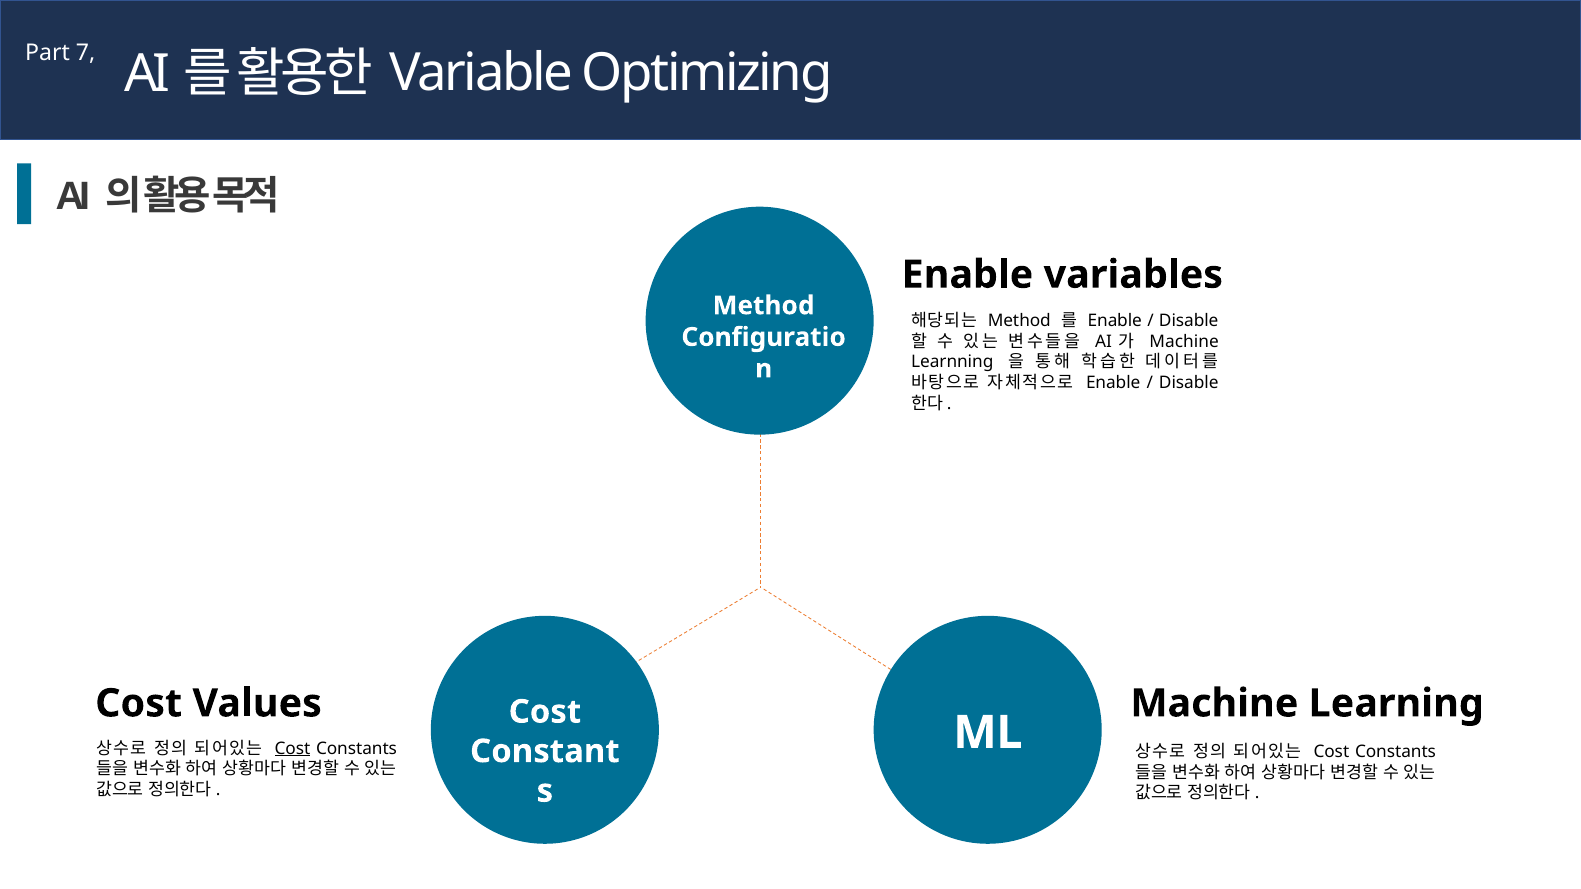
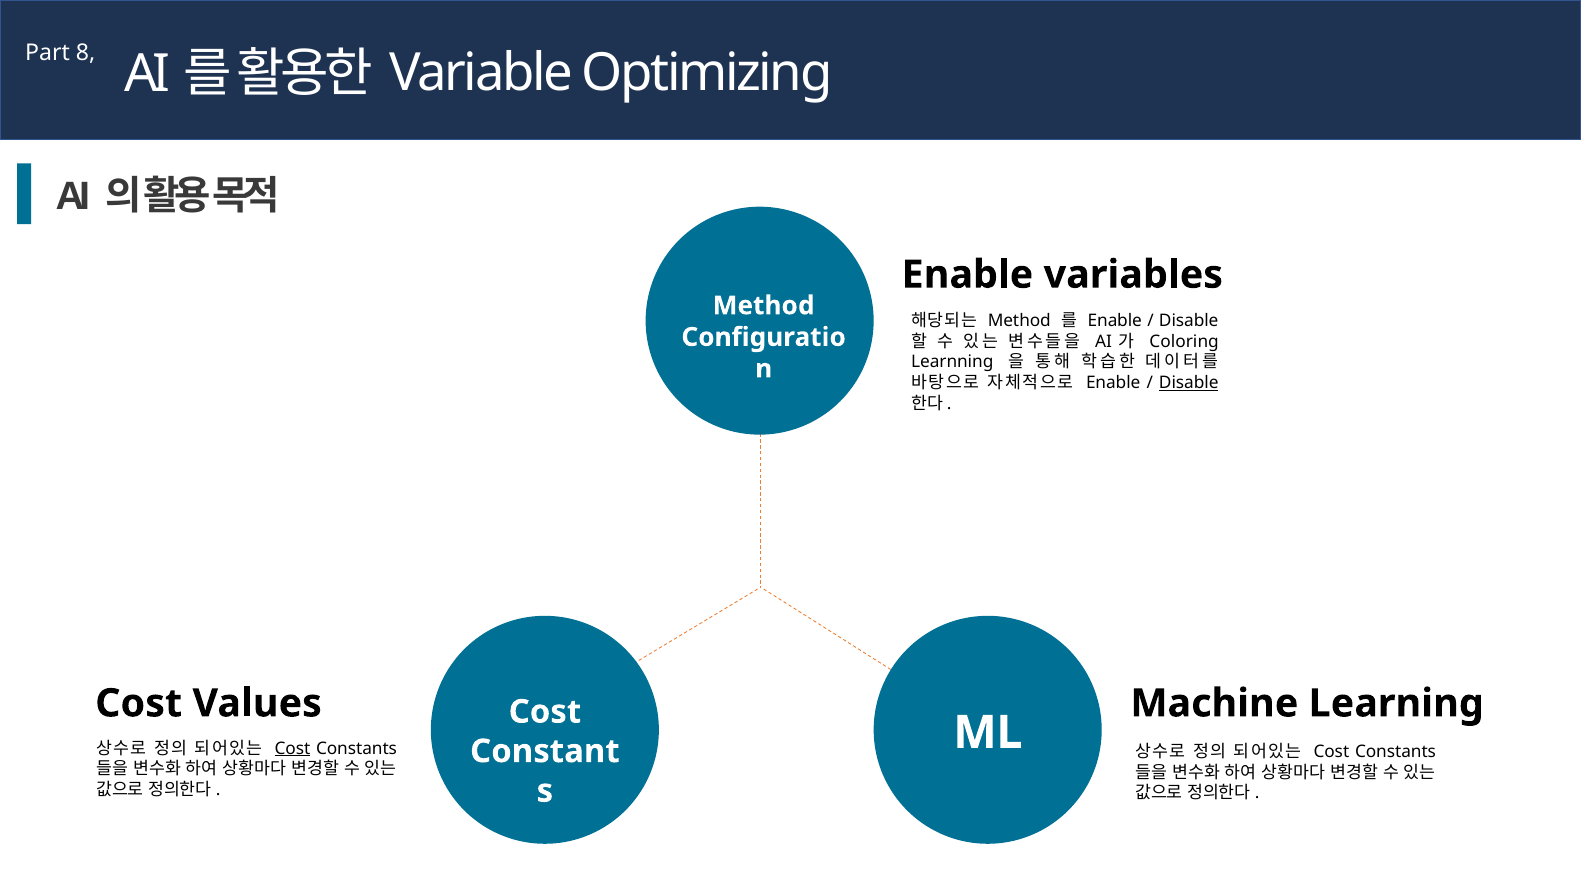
7: 7 -> 8
Machine at (1184, 342): Machine -> Coloring
Disable at (1189, 383) underline: none -> present
